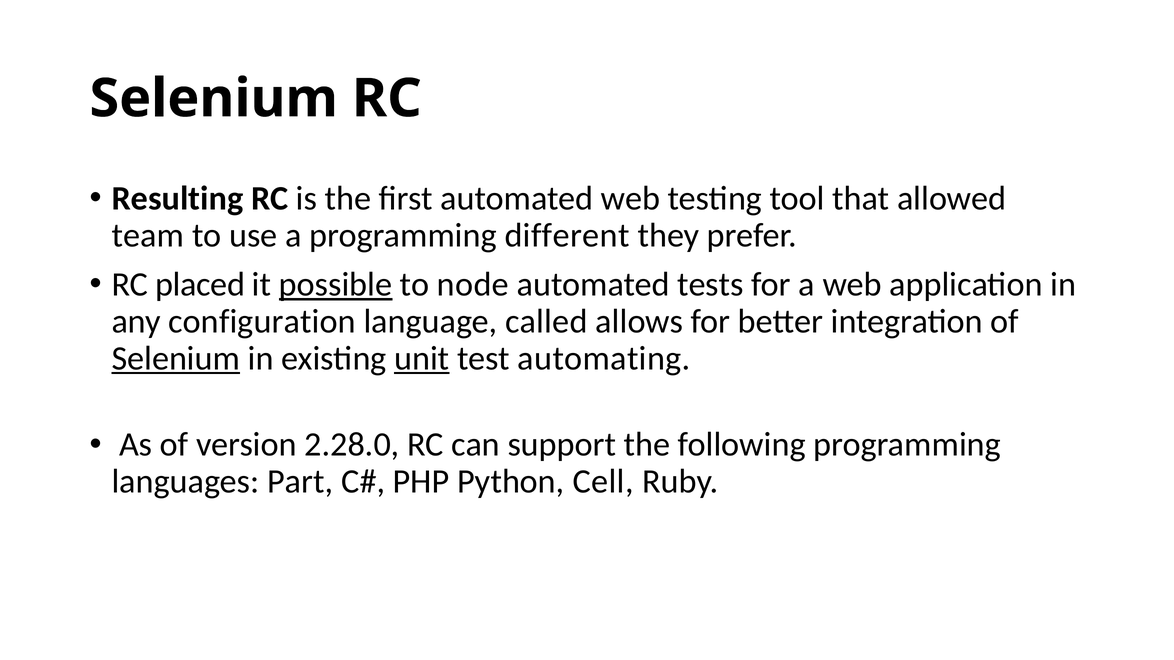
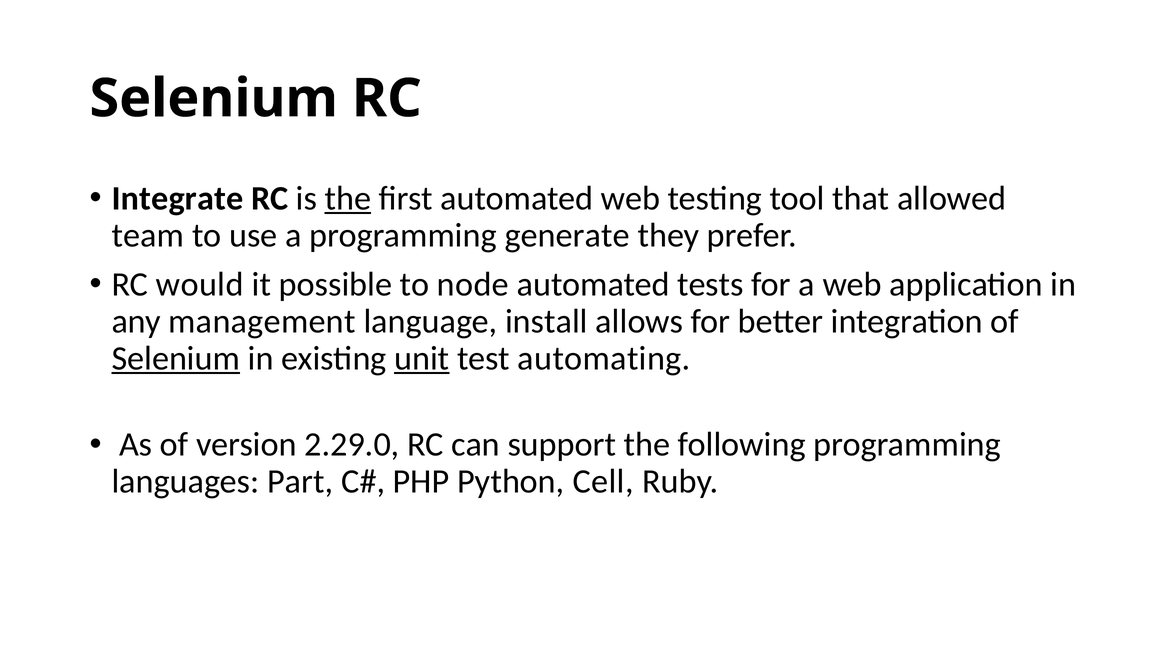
Resulting: Resulting -> Integrate
the at (348, 198) underline: none -> present
different: different -> generate
placed: placed -> would
possible underline: present -> none
configuration: configuration -> management
called: called -> install
2.28.0: 2.28.0 -> 2.29.0
